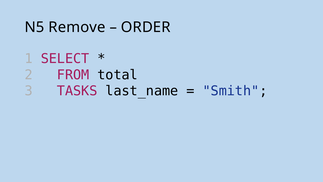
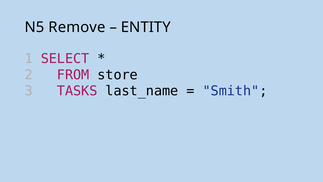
ORDER: ORDER -> ENTITY
total: total -> store
